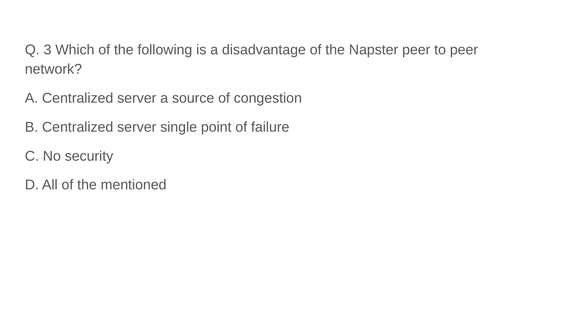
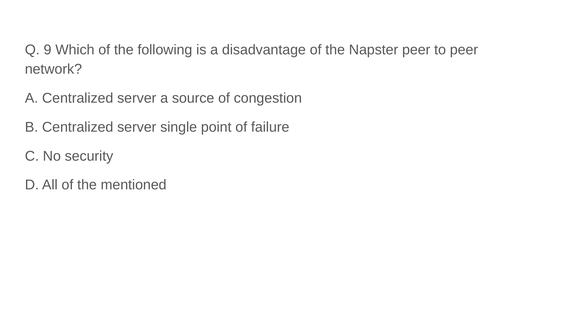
3: 3 -> 9
